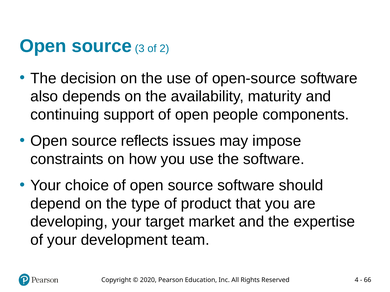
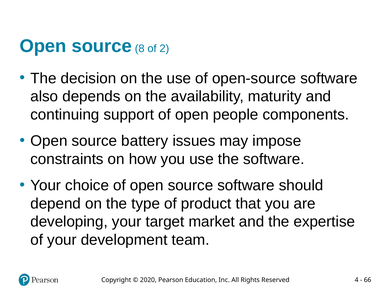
3: 3 -> 8
reflects: reflects -> battery
